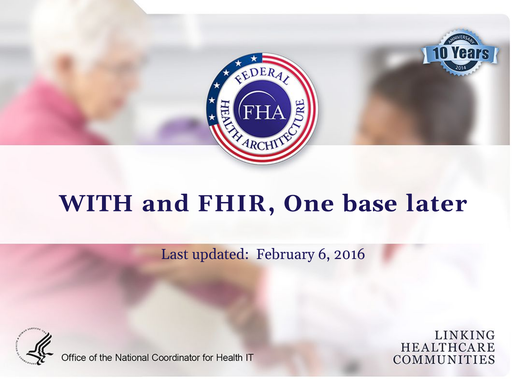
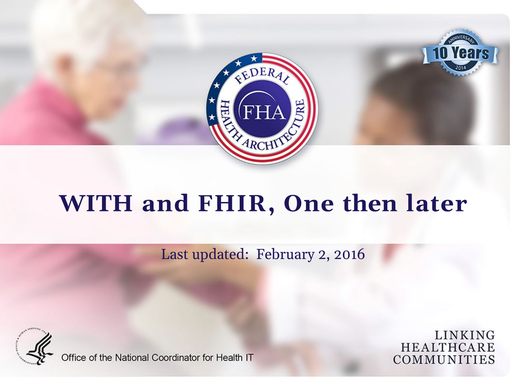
base: base -> then
6: 6 -> 2
